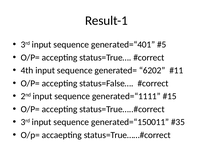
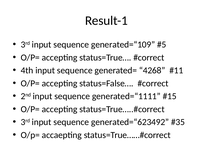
generated=“401: generated=“401 -> generated=“109
6202: 6202 -> 4268
generated=“150011: generated=“150011 -> generated=“623492
